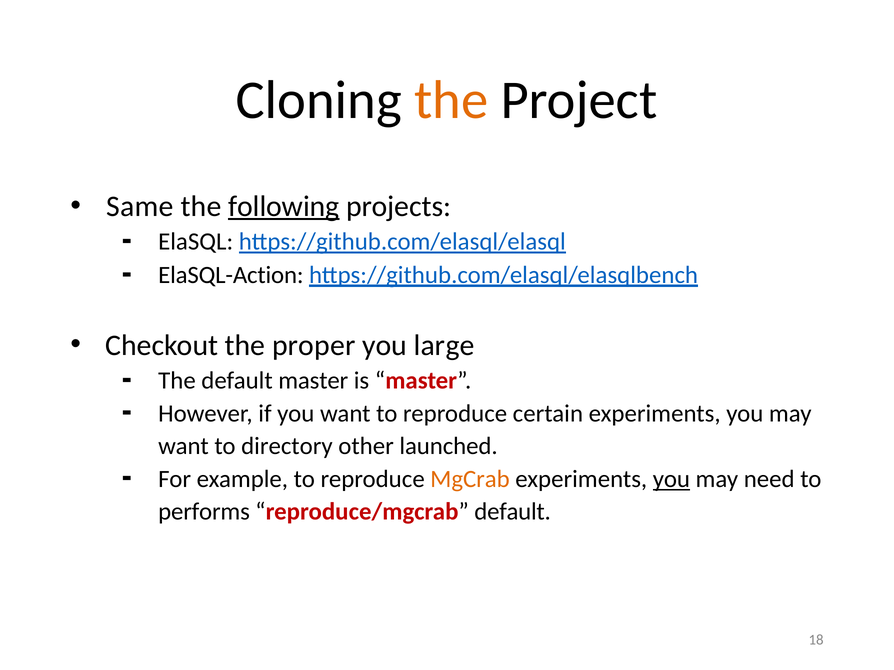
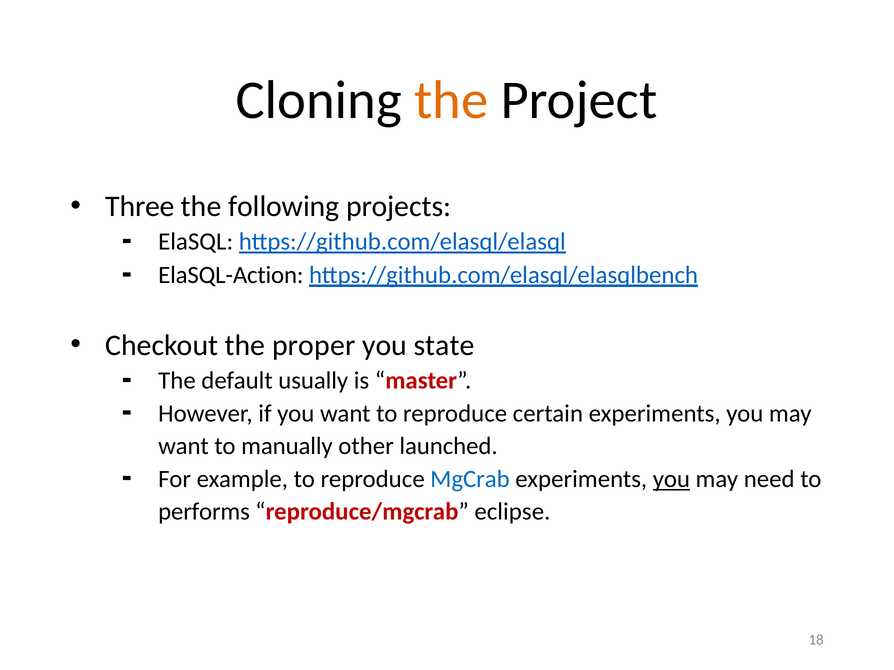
Same: Same -> Three
following underline: present -> none
large: large -> state
default master: master -> usually
directory: directory -> manually
MgCrab colour: orange -> blue
reproduce/mgcrab default: default -> eclipse
